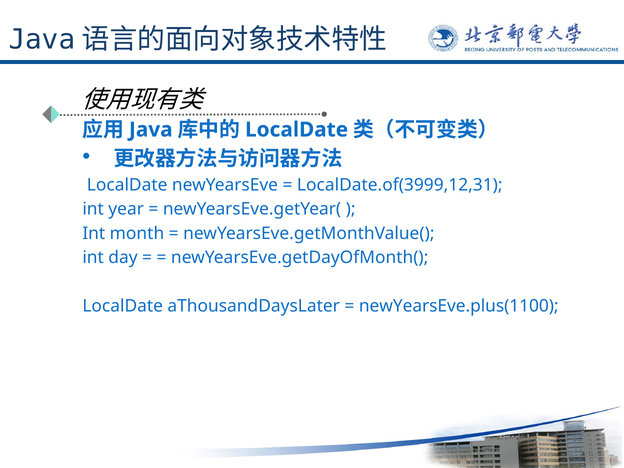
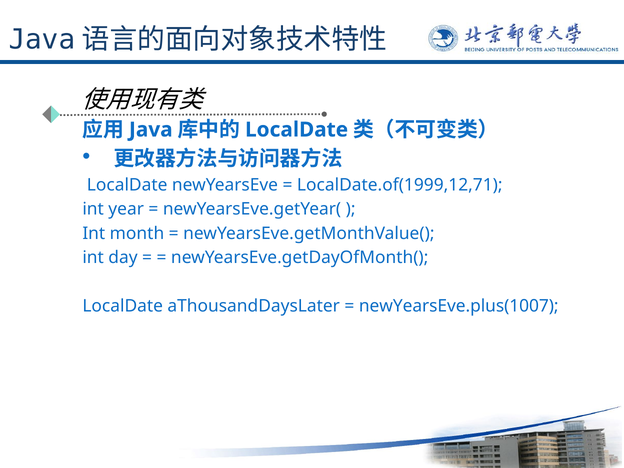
LocalDate.of(3999,12,31: LocalDate.of(3999,12,31 -> LocalDate.of(1999,12,71
newYearsEve.plus(1100: newYearsEve.plus(1100 -> newYearsEve.plus(1007
